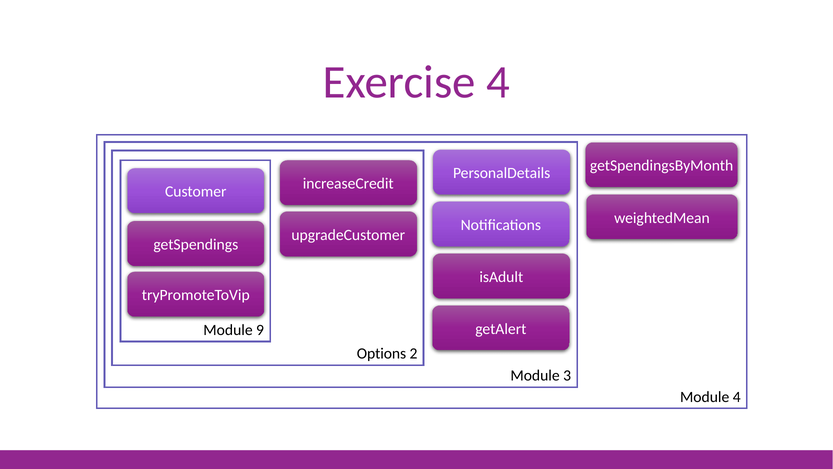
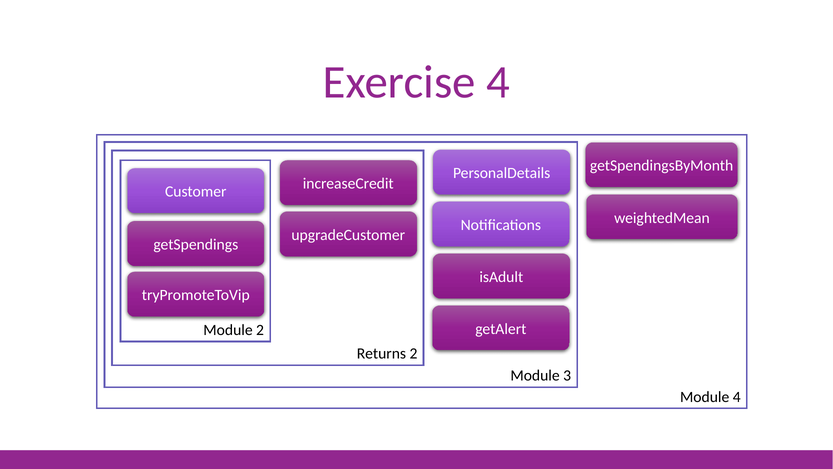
Module 9: 9 -> 2
Options: Options -> Returns
